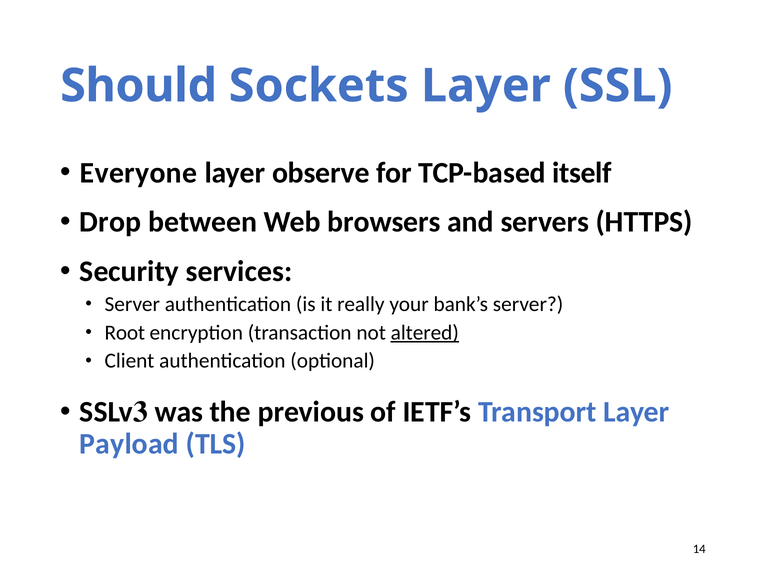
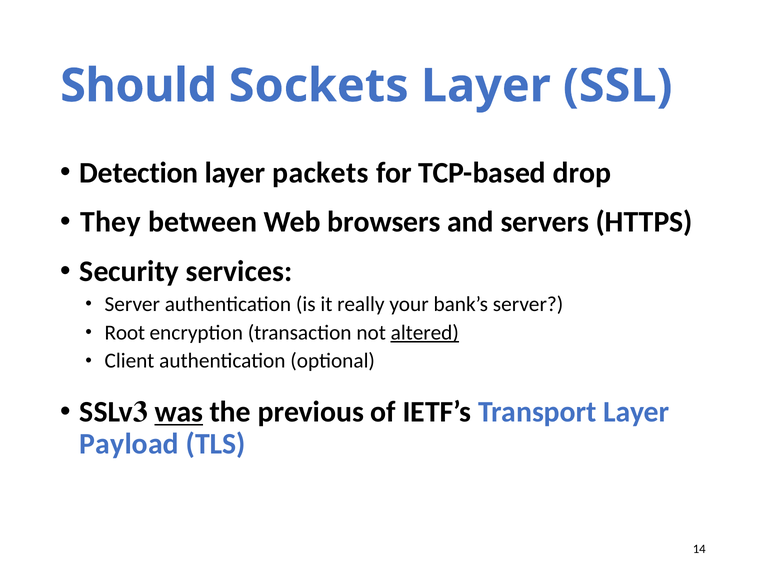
Everyone: Everyone -> Detection
observe: observe -> packets
itself: itself -> drop
Drop: Drop -> They
was underline: none -> present
